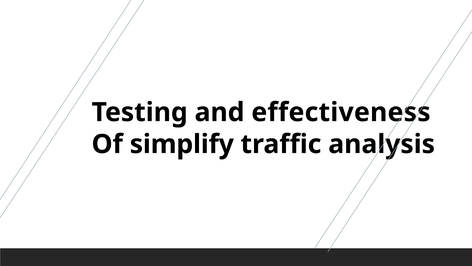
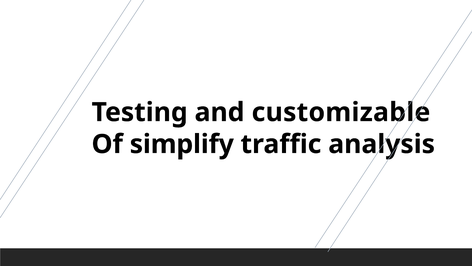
effectiveness: effectiveness -> customizable
